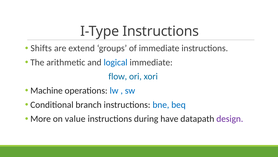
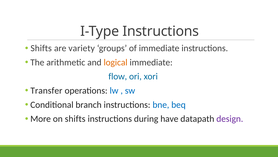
extend: extend -> variety
logical colour: blue -> orange
Machine: Machine -> Transfer
on value: value -> shifts
